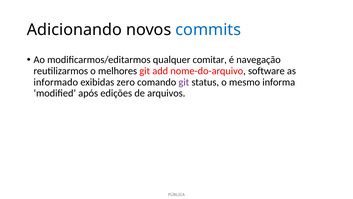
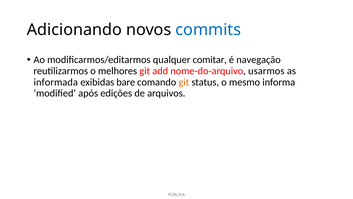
software: software -> usarmos
informado: informado -> informada
zero: zero -> bare
git at (184, 82) colour: purple -> orange
